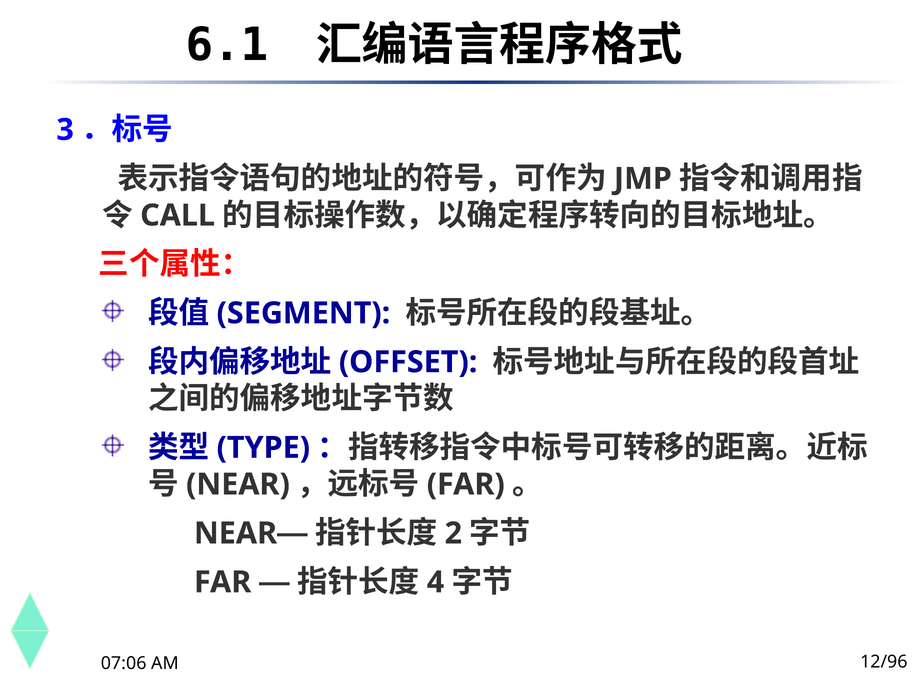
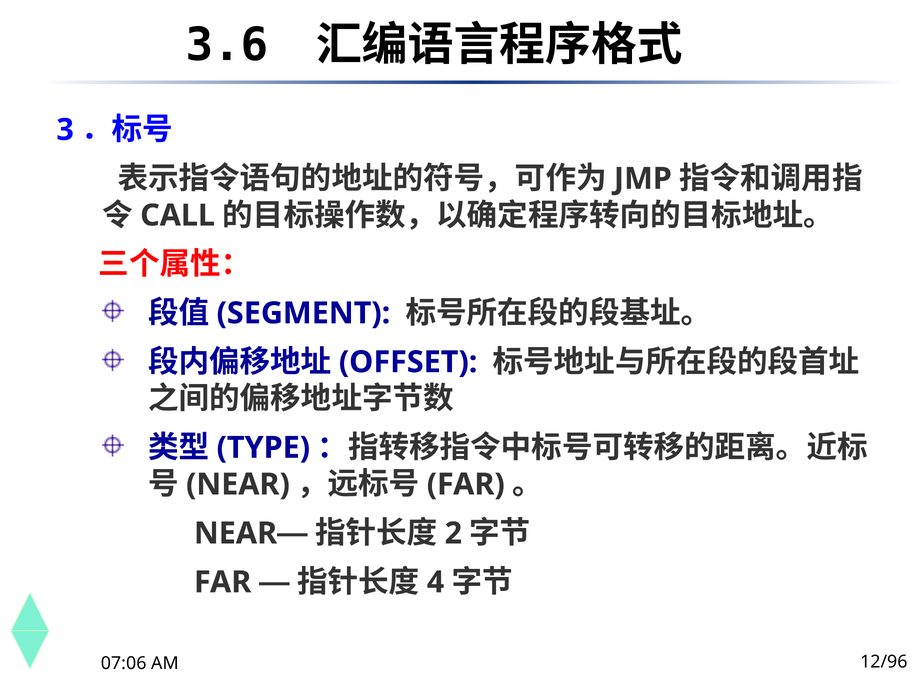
6.1: 6.1 -> 3.6
